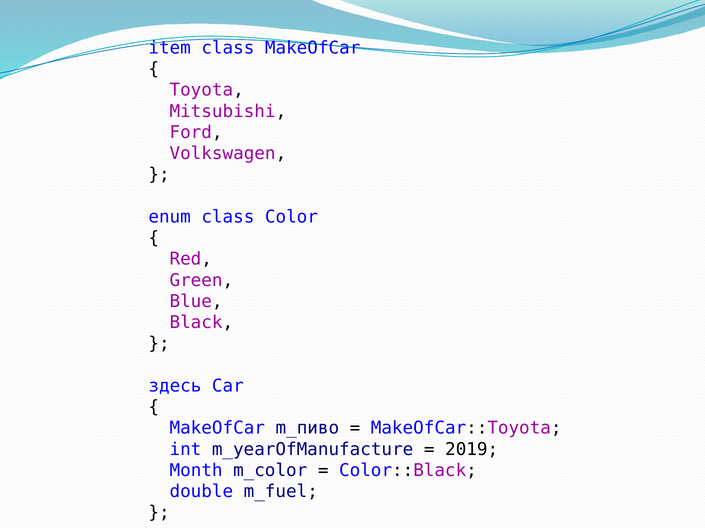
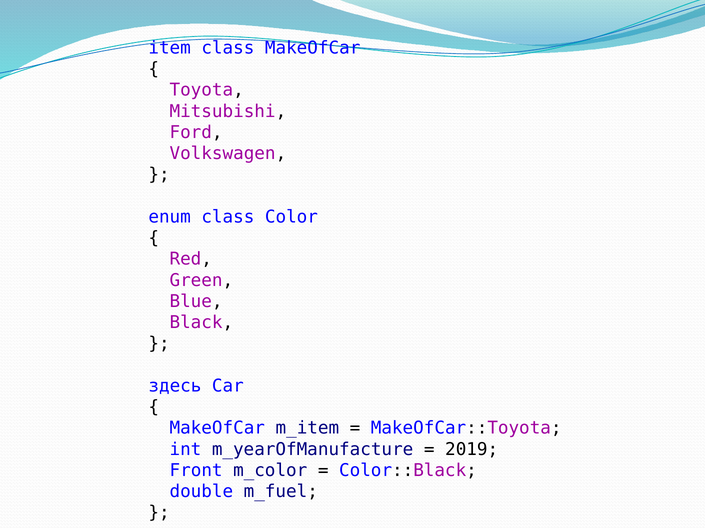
m_пиво: m_пиво -> m_item
Month: Month -> Front
